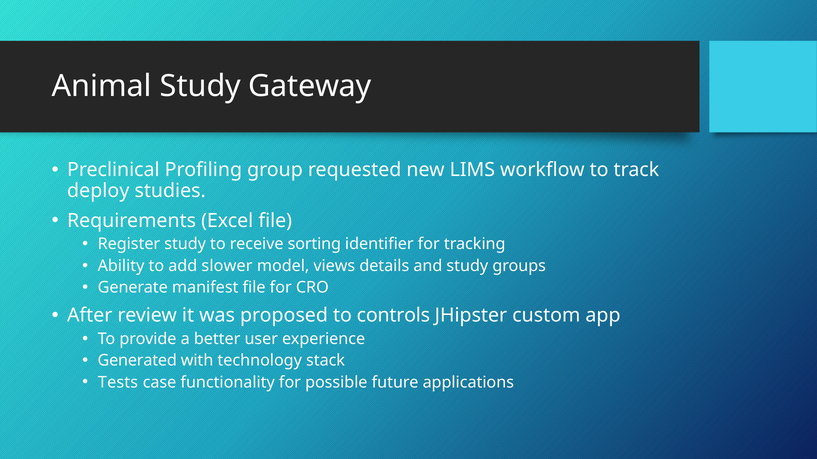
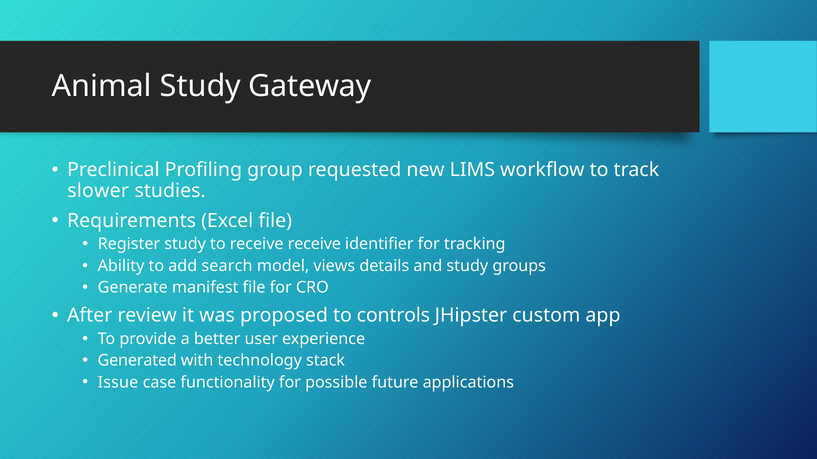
deploy: deploy -> slower
receive sorting: sorting -> receive
slower: slower -> search
Tests: Tests -> Issue
